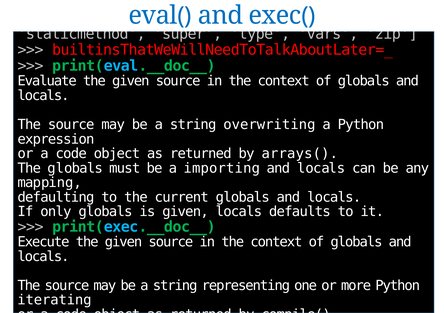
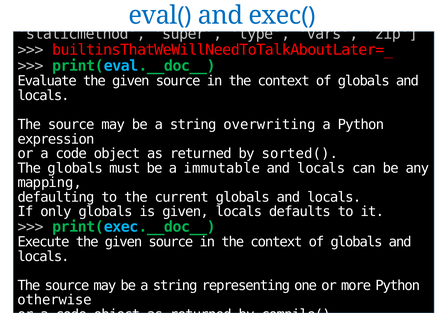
arrays(: arrays( -> sorted(
importing: importing -> immutable
iterating: iterating -> otherwise
